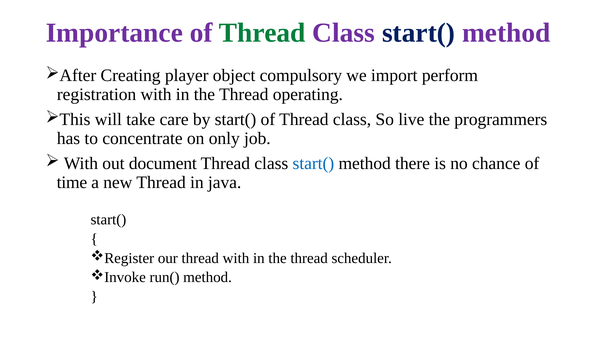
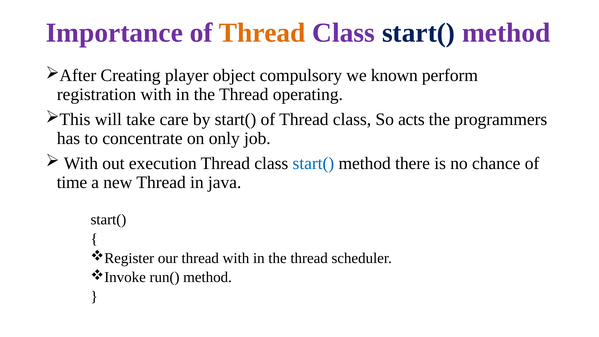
Thread at (262, 33) colour: green -> orange
import: import -> known
live: live -> acts
document: document -> execution
